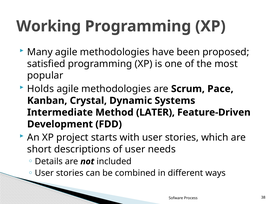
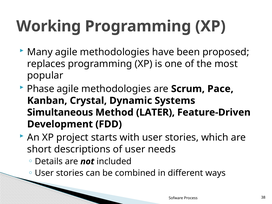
satisfied: satisfied -> replaces
Holds: Holds -> Phase
Intermediate: Intermediate -> Simultaneous
